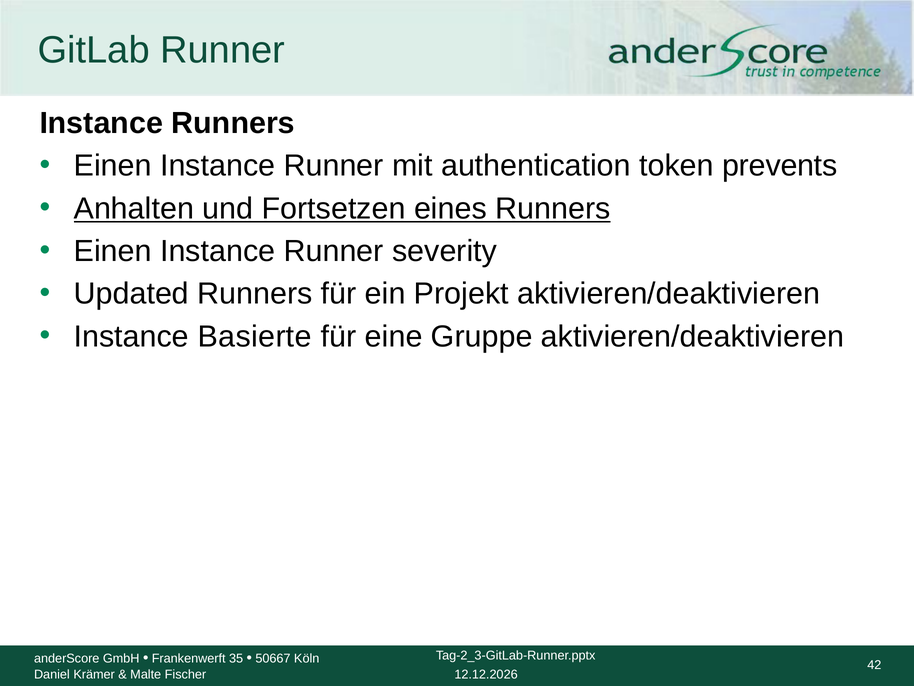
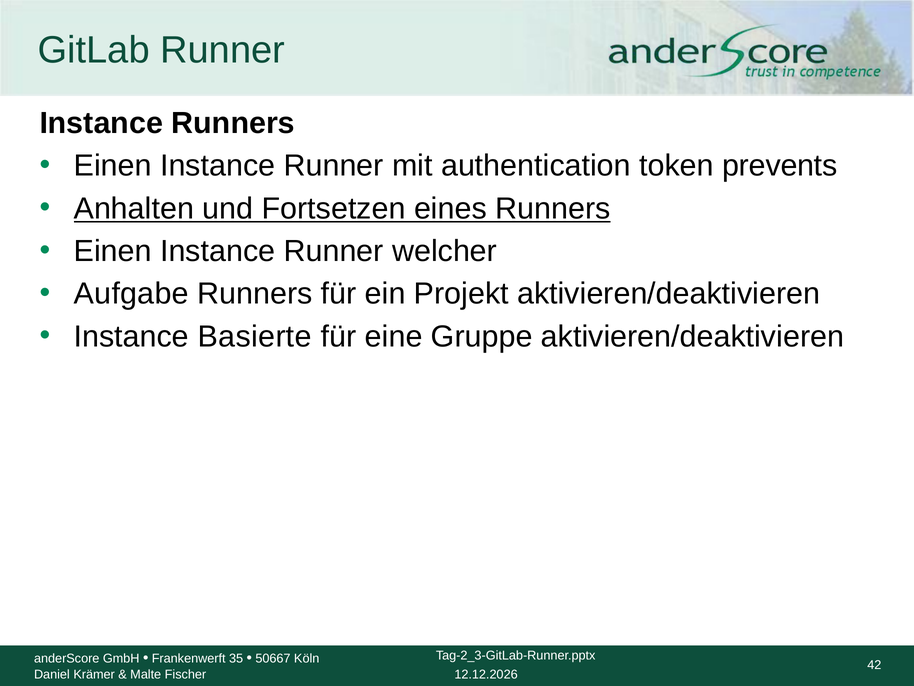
severity: severity -> welcher
Updated: Updated -> Aufgabe
